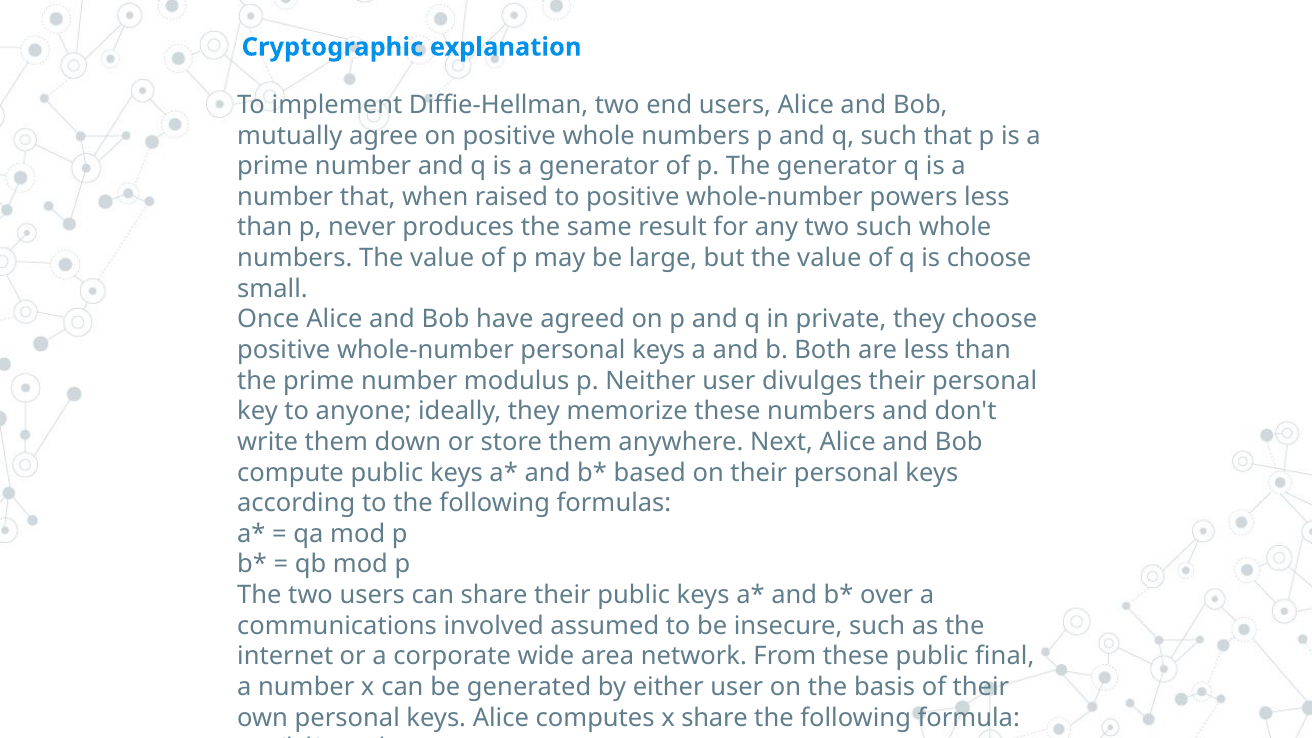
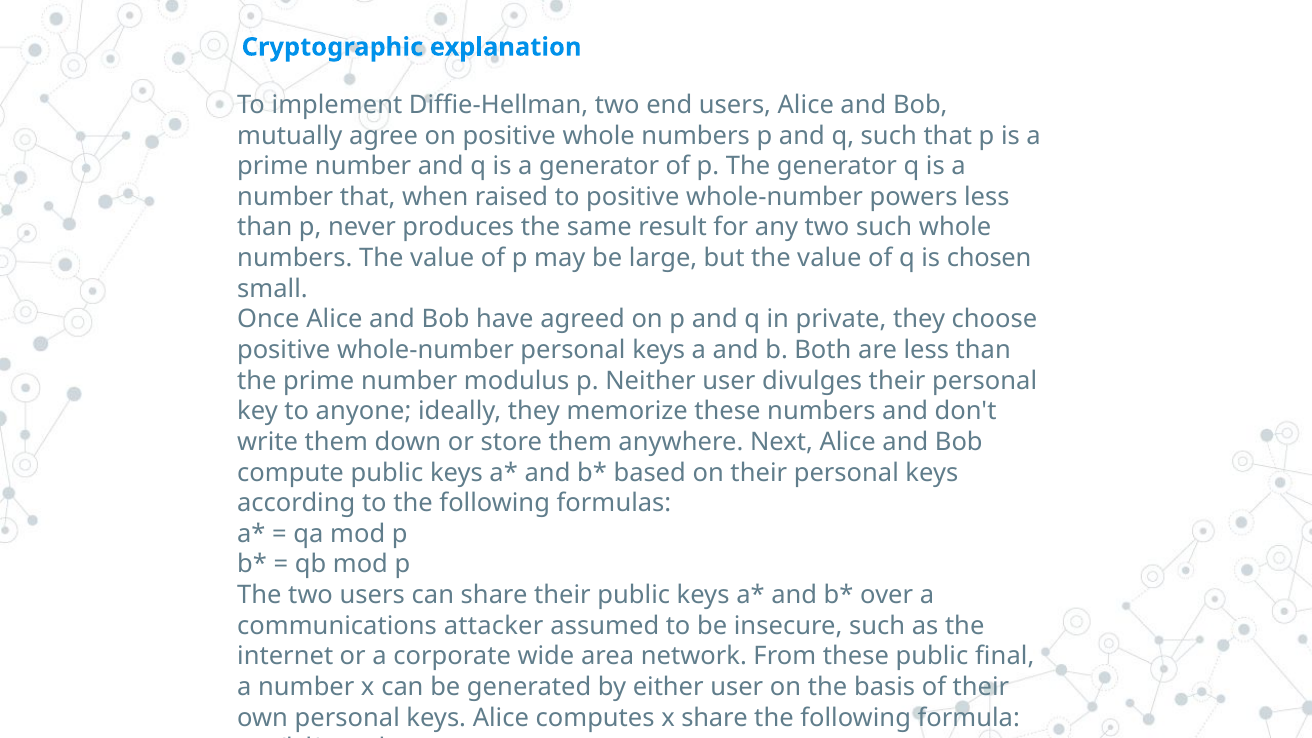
is choose: choose -> chosen
involved: involved -> attacker
